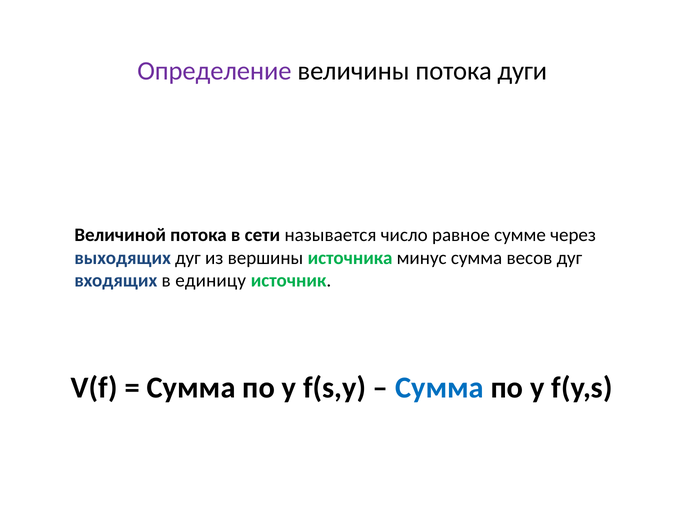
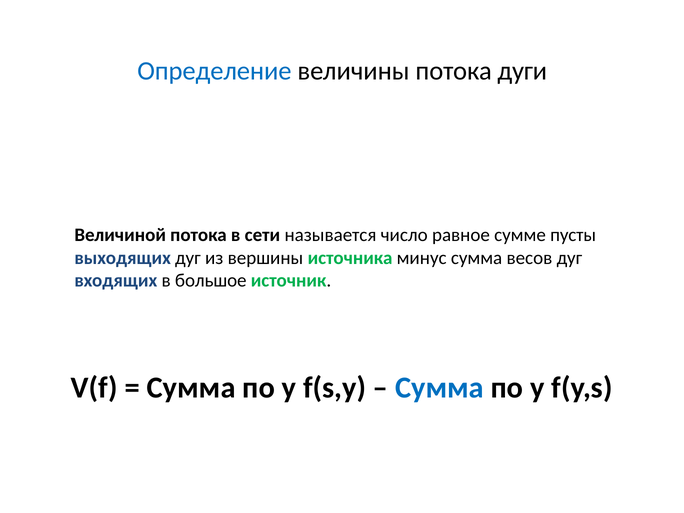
Определение colour: purple -> blue
через: через -> пусты
единицу: единицу -> большое
